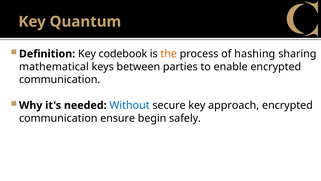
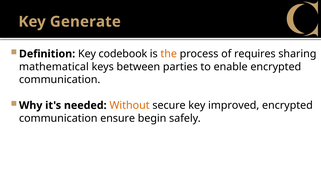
Quantum: Quantum -> Generate
hashing: hashing -> requires
Without colour: blue -> orange
approach: approach -> improved
